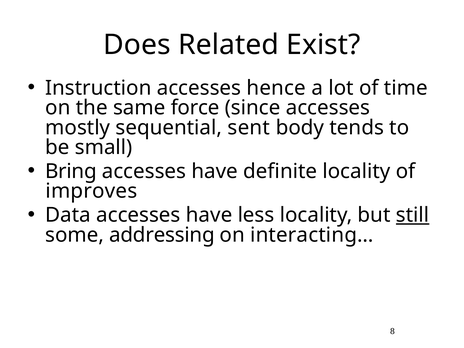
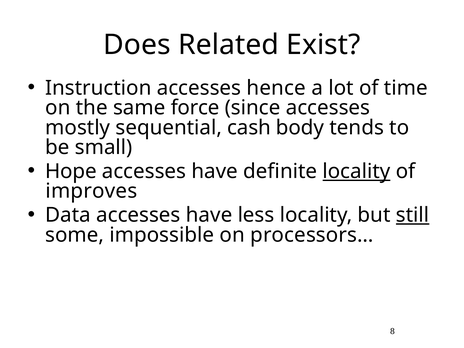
sent: sent -> cash
Bring: Bring -> Hope
locality at (356, 171) underline: none -> present
addressing: addressing -> impossible
interacting…: interacting… -> processors…
